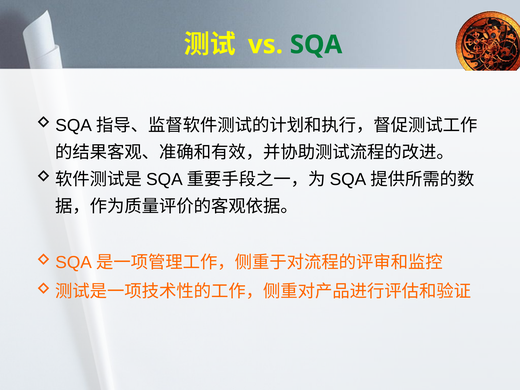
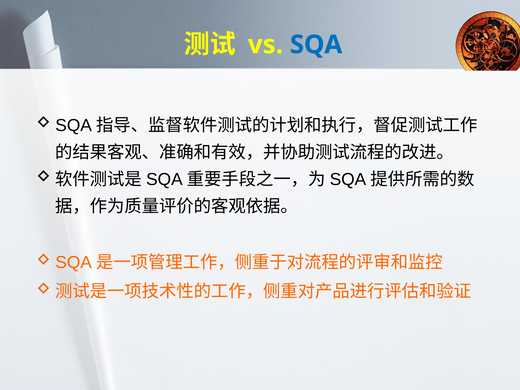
SQA colour: green -> blue
